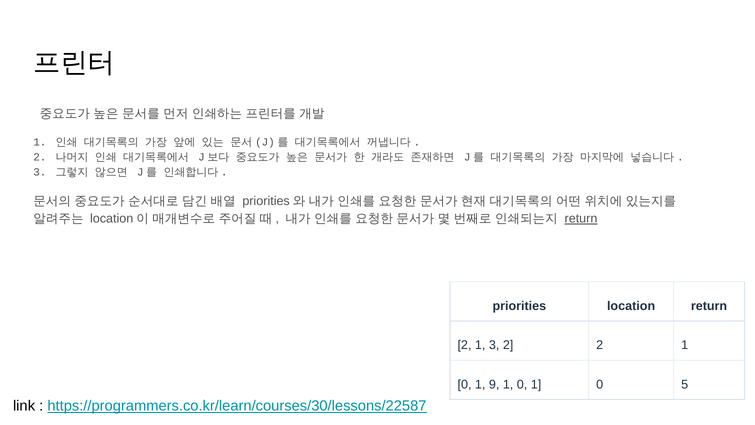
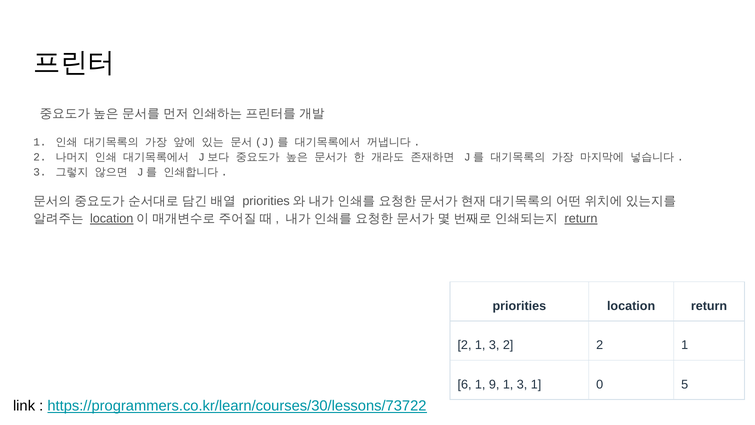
location at (112, 219) underline: none -> present
0 at (465, 384): 0 -> 6
9 1 0: 0 -> 3
https://programmers.co.kr/learn/courses/30/lessons/22587: https://programmers.co.kr/learn/courses/30/lessons/22587 -> https://programmers.co.kr/learn/courses/30/lessons/73722
